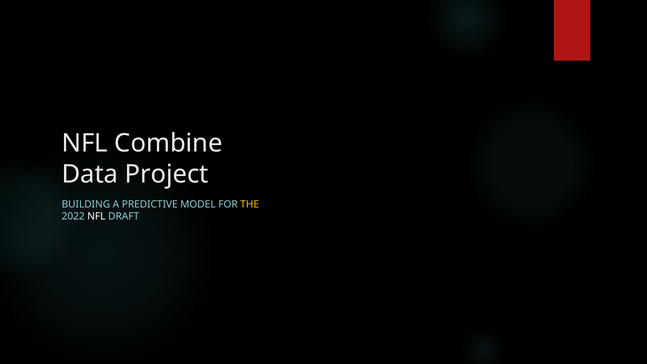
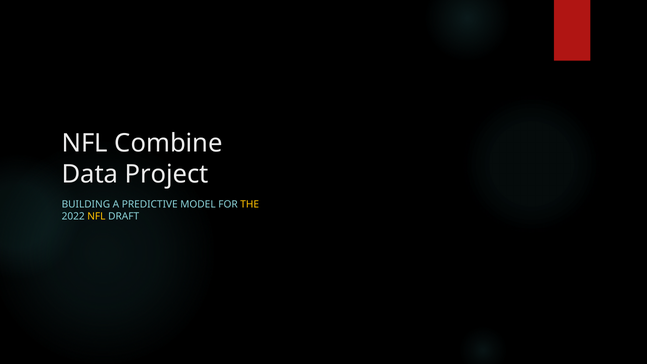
NFL at (96, 216) colour: white -> yellow
